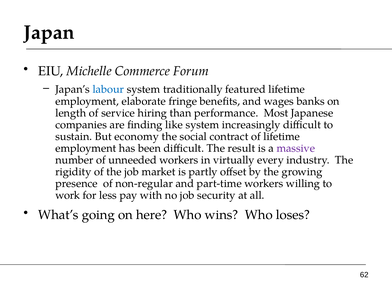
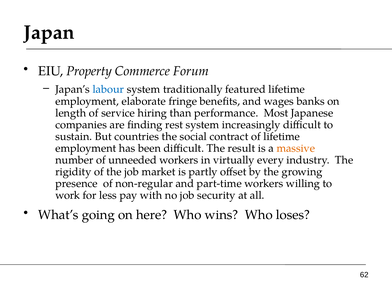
Michelle: Michelle -> Property
like: like -> rest
economy: economy -> countries
massive colour: purple -> orange
